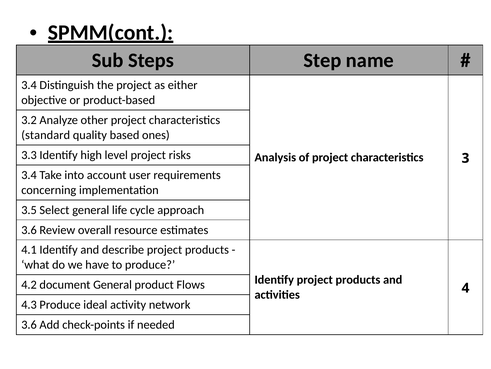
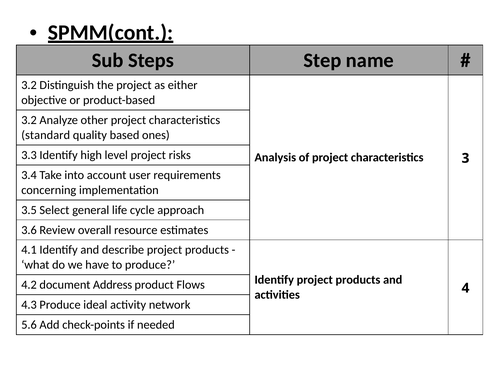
3.4 at (29, 85): 3.4 -> 3.2
document General: General -> Address
3.6 at (29, 324): 3.6 -> 5.6
